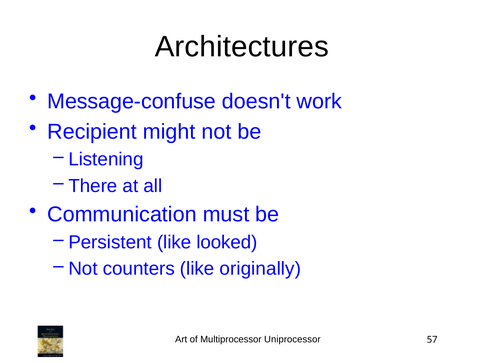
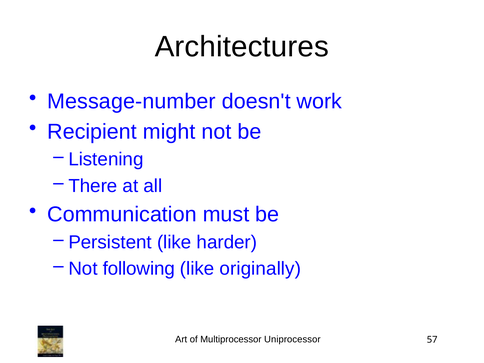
Message-confuse: Message-confuse -> Message-number
looked: looked -> harder
counters: counters -> following
